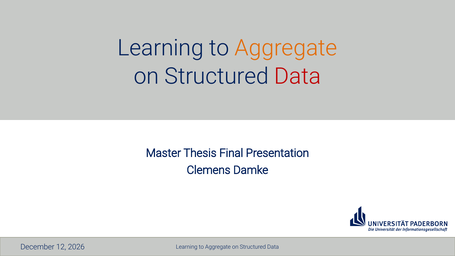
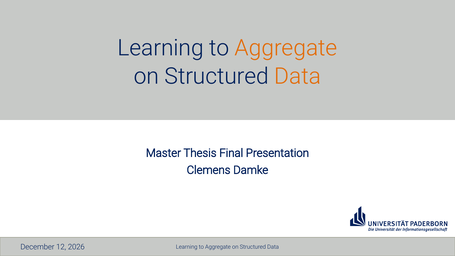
Data at (298, 76) colour: red -> orange
